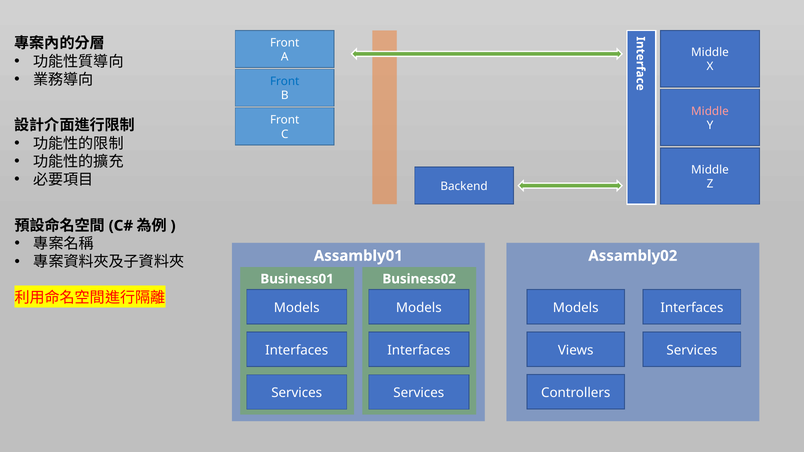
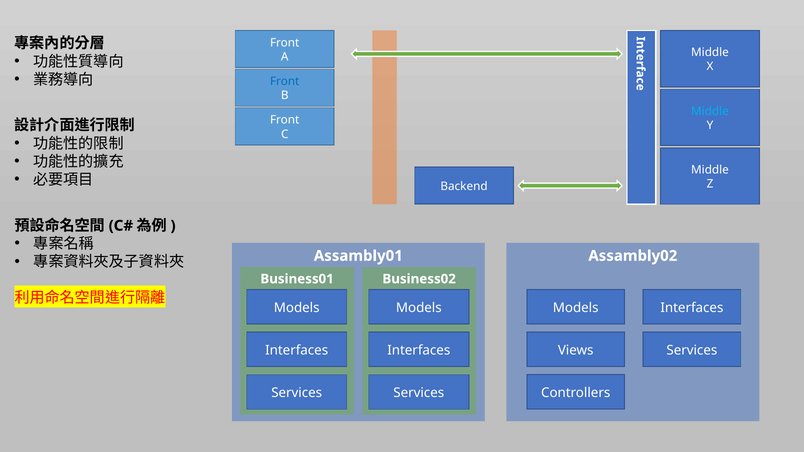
Middle at (710, 111) colour: pink -> light blue
